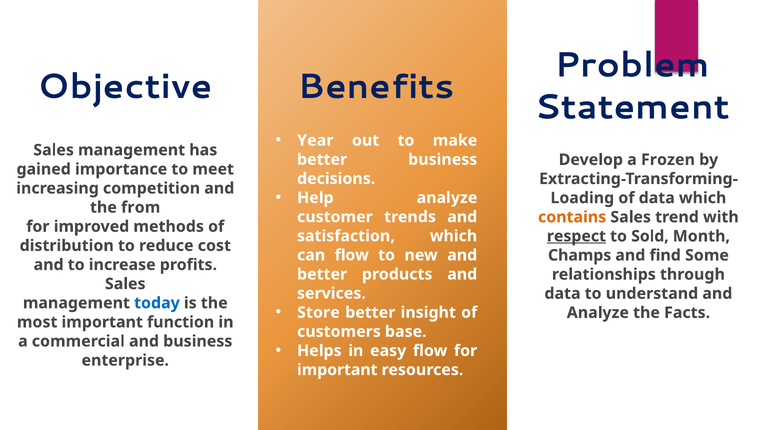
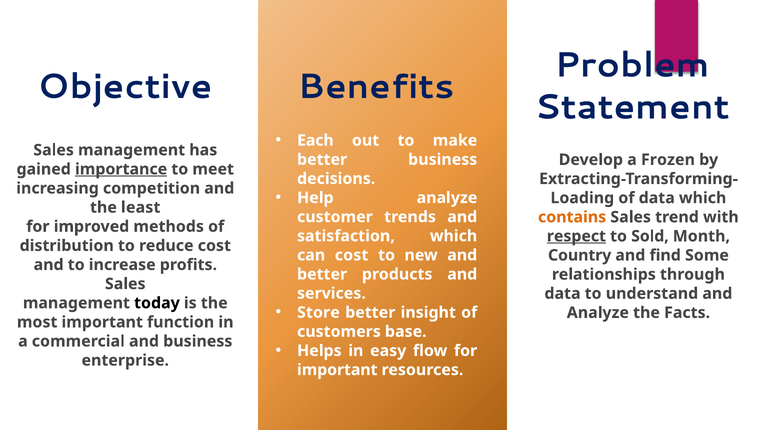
Year: Year -> Each
importance underline: none -> present
from: from -> least
can flow: flow -> cost
Champs: Champs -> Country
today colour: blue -> black
